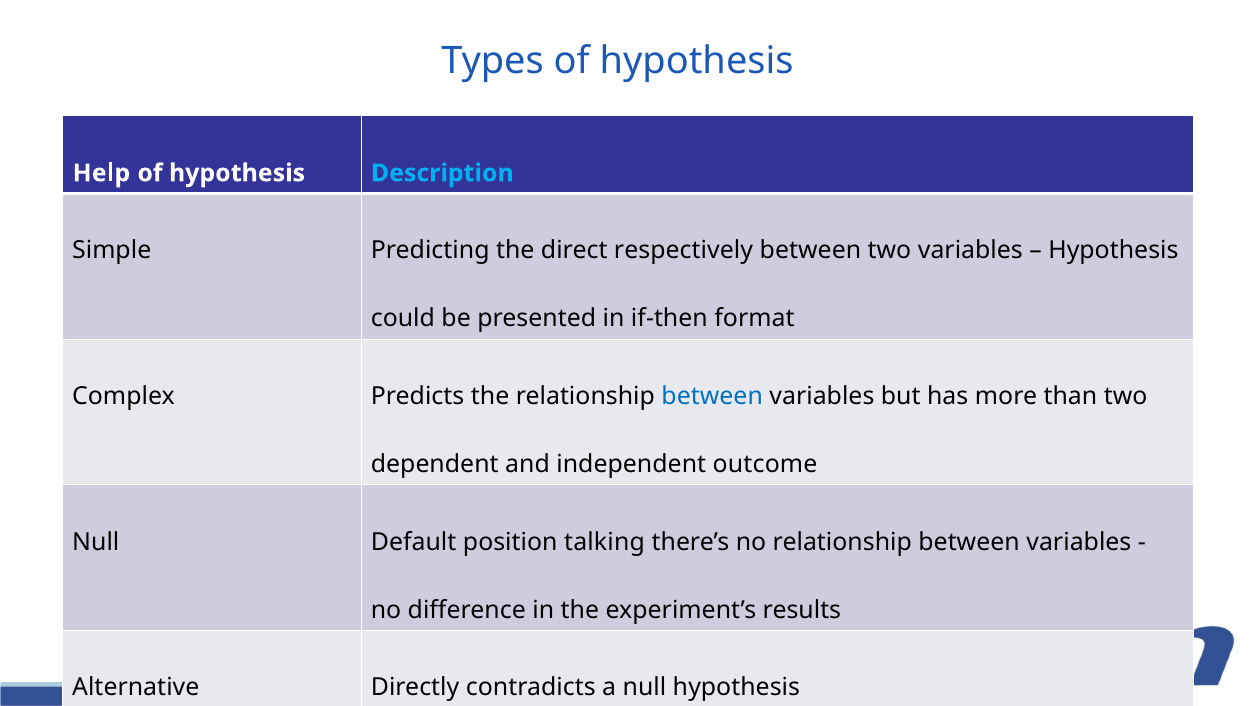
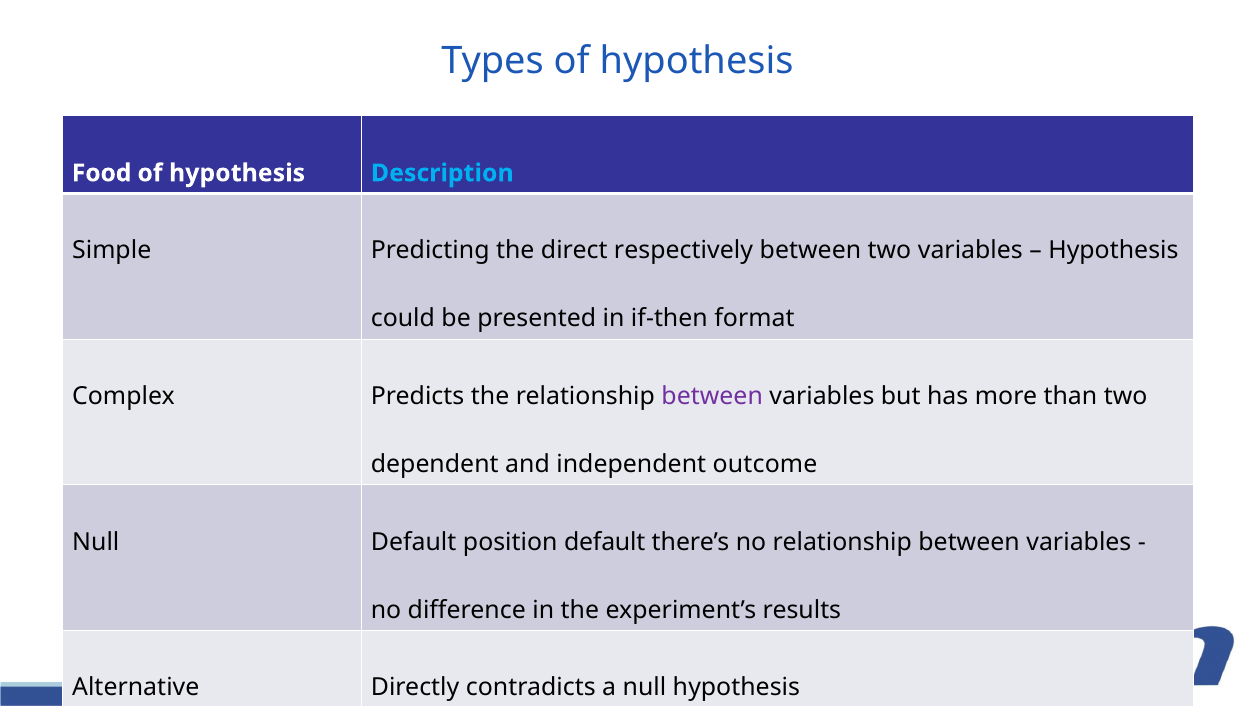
Help: Help -> Food
between at (712, 397) colour: blue -> purple
position talking: talking -> default
